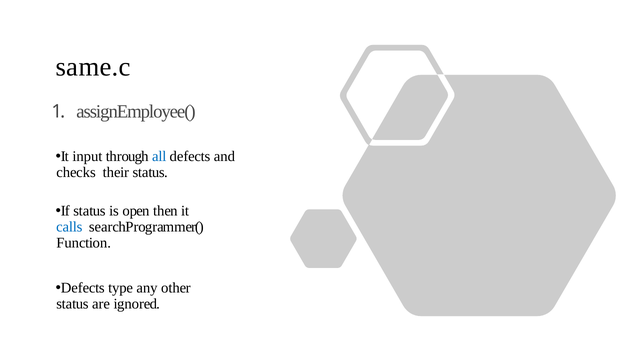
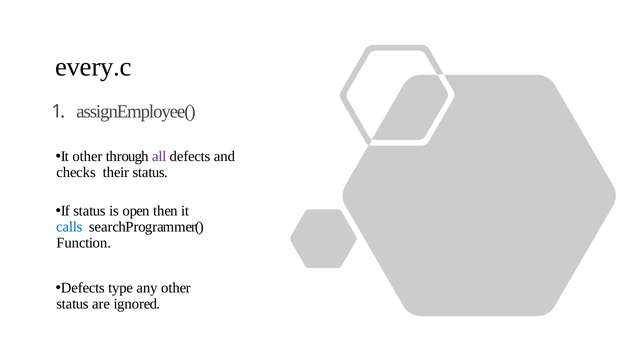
same.c: same.c -> every.c
It input: input -> other
all colour: blue -> purple
